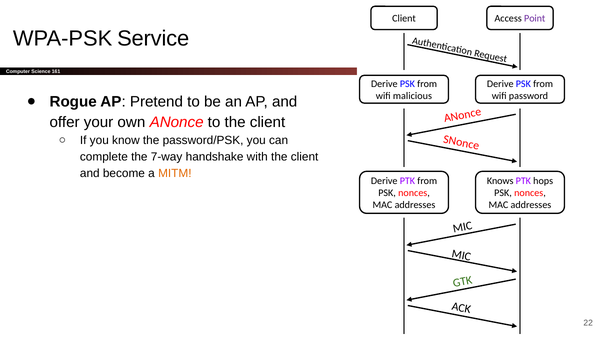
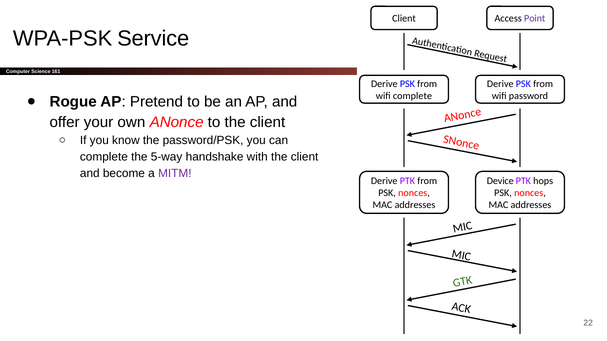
wifi malicious: malicious -> complete
7-way: 7-way -> 5-way
MITM colour: orange -> purple
Knows: Knows -> Device
